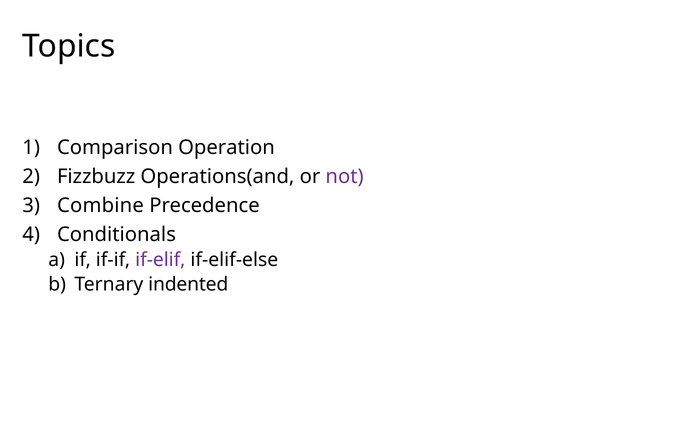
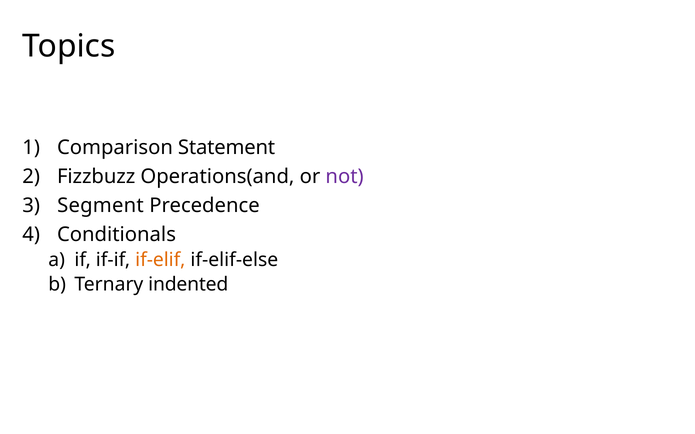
Operation: Operation -> Statement
Combine: Combine -> Segment
if-elif colour: purple -> orange
